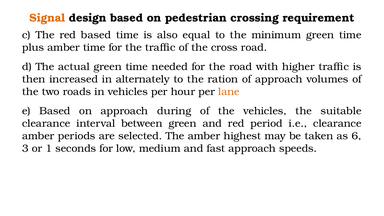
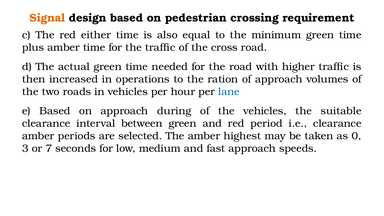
red based: based -> either
alternately: alternately -> operations
lane colour: orange -> blue
6: 6 -> 0
1: 1 -> 7
